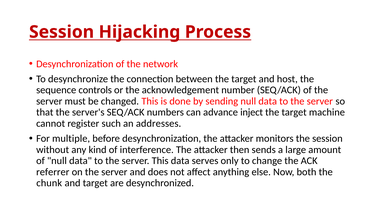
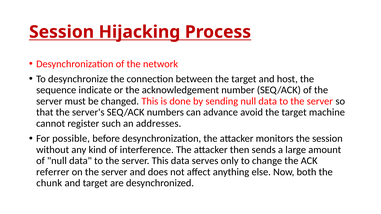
controls: controls -> indicate
inject: inject -> avoid
multiple: multiple -> possible
